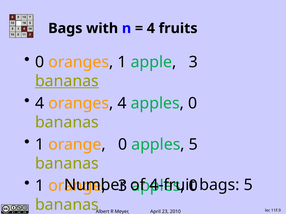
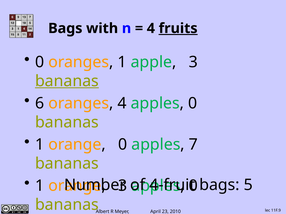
fruits underline: none -> present
4 at (40, 103): 4 -> 6
apples 5: 5 -> 7
